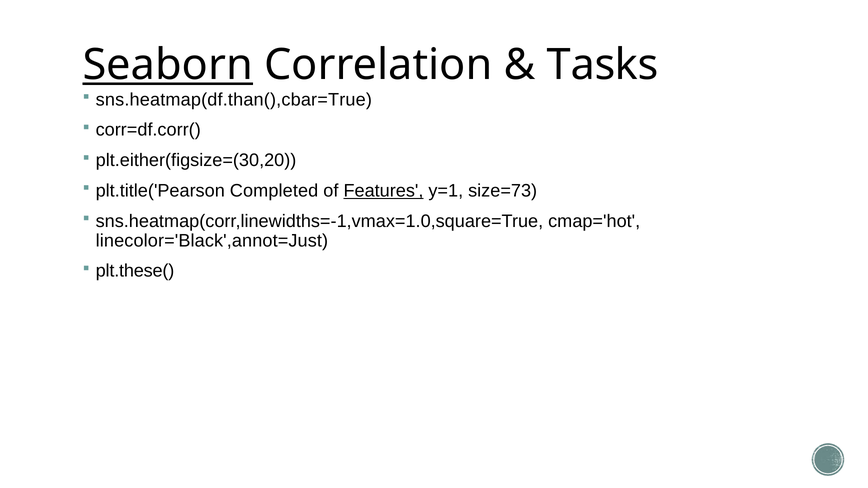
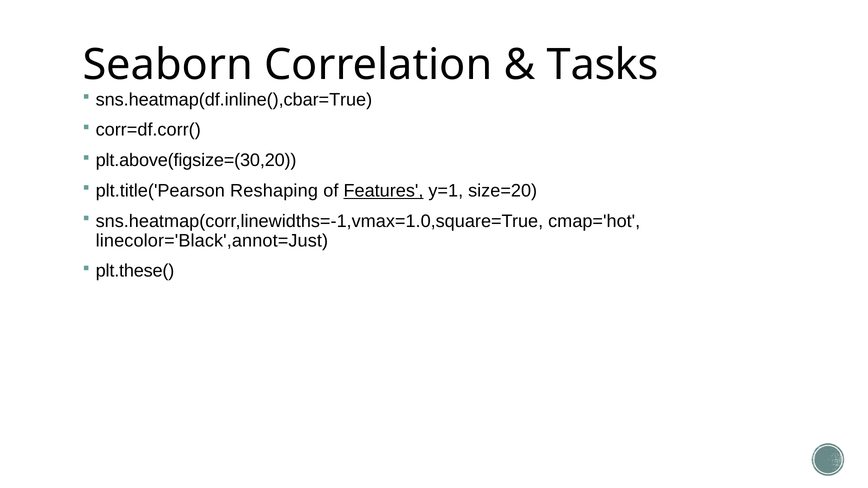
Seaborn underline: present -> none
sns.heatmap(df.than(),cbar=True: sns.heatmap(df.than(),cbar=True -> sns.heatmap(df.inline(),cbar=True
plt.either(figsize=(30,20: plt.either(figsize=(30,20 -> plt.above(figsize=(30,20
Completed: Completed -> Reshaping
size=73: size=73 -> size=20
